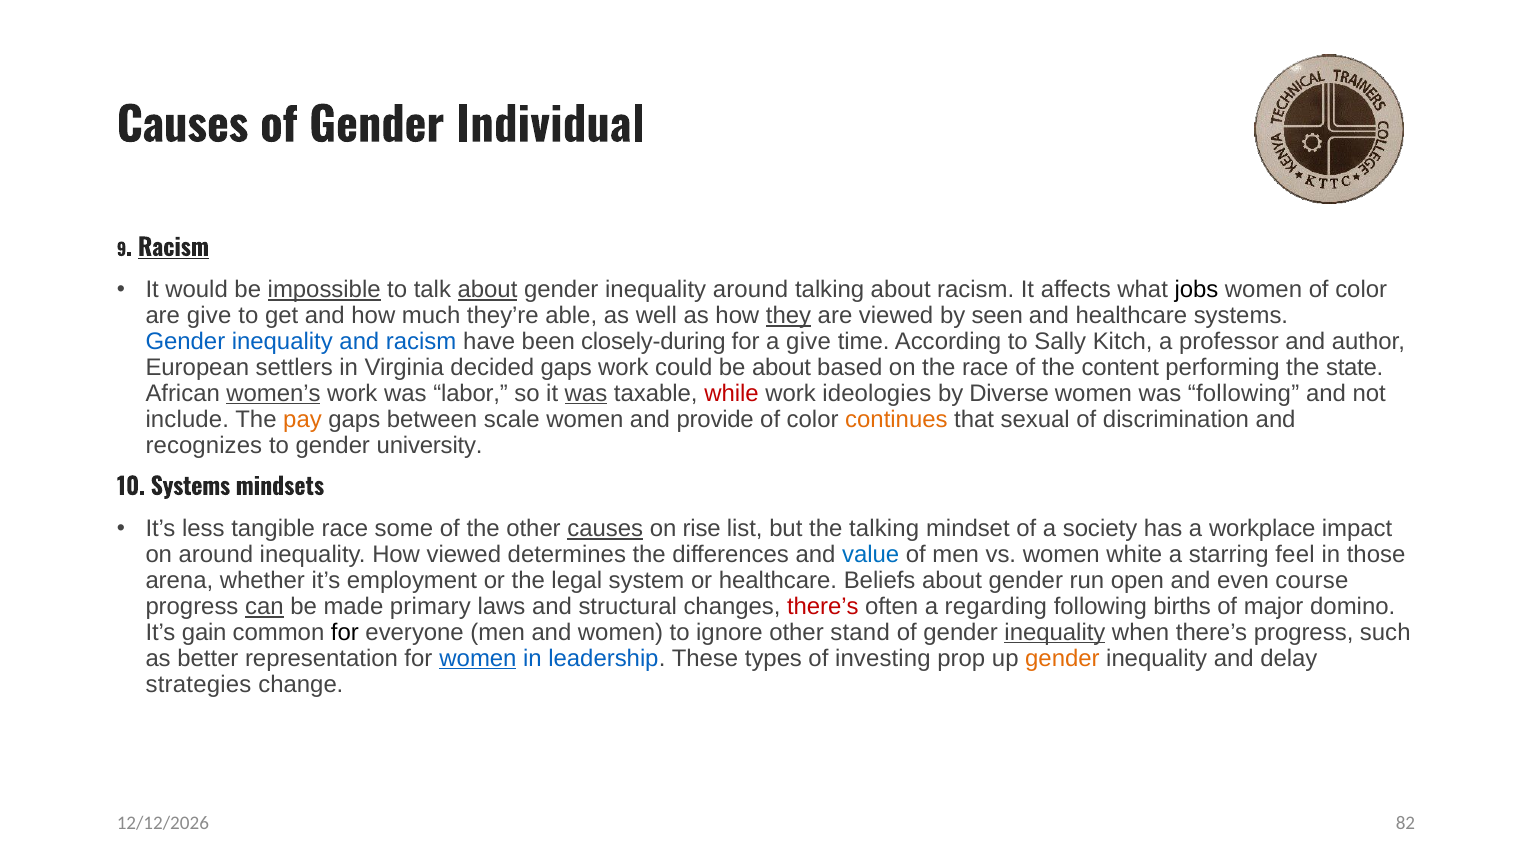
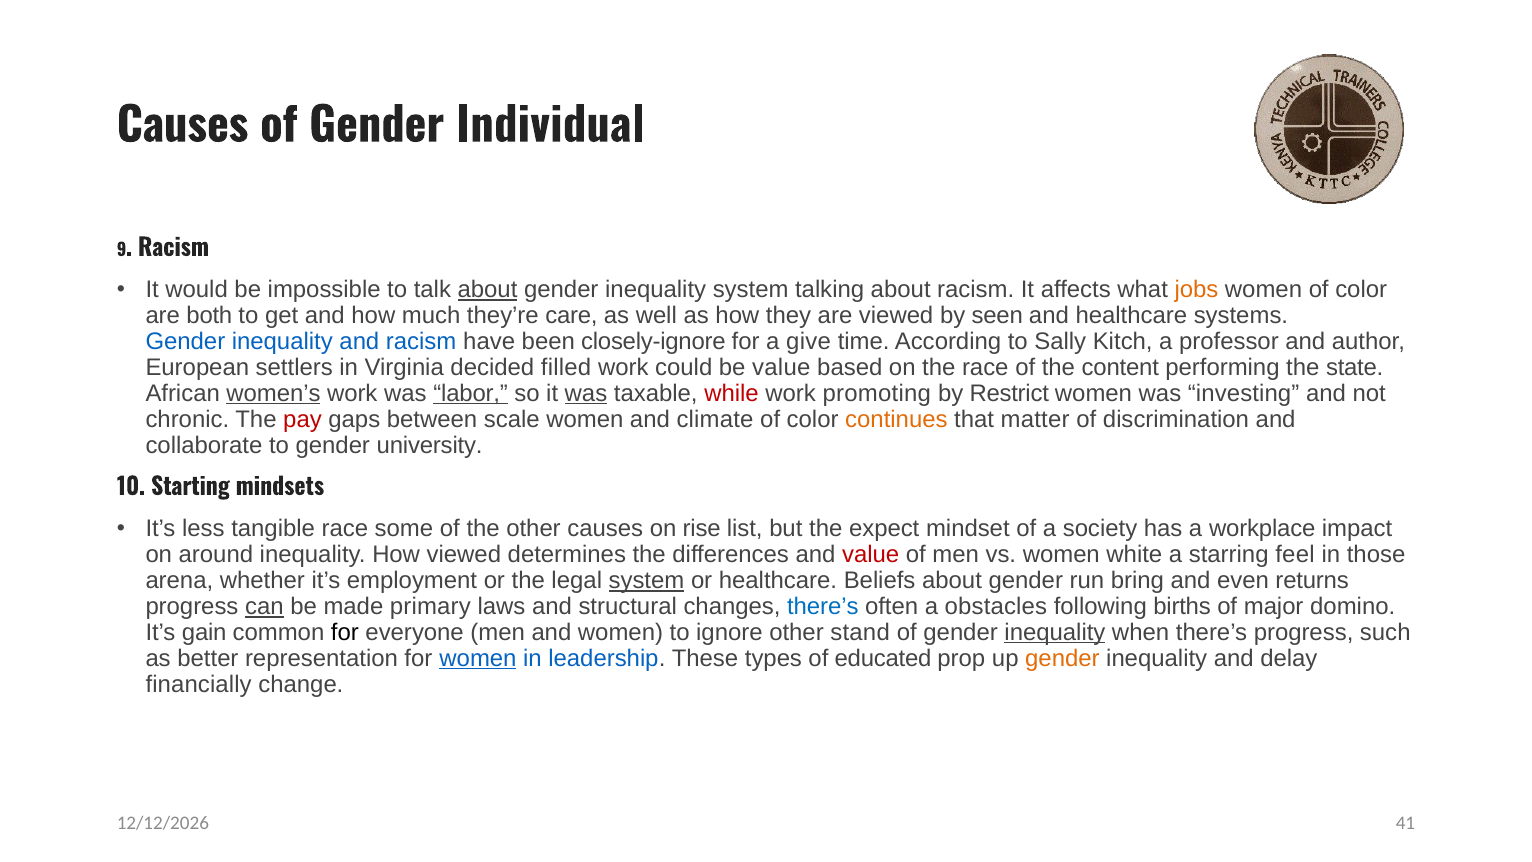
Racism at (173, 248) underline: present -> none
impossible underline: present -> none
inequality around: around -> system
jobs colour: black -> orange
are give: give -> both
able: able -> care
they underline: present -> none
closely-during: closely-during -> closely-ignore
decided gaps: gaps -> filled
be about: about -> value
labor underline: none -> present
ideologies: ideologies -> promoting
Diverse: Diverse -> Restrict
was following: following -> investing
include: include -> chronic
pay colour: orange -> red
provide: provide -> climate
sexual: sexual -> matter
recognizes: recognizes -> collaborate
10 Systems: Systems -> Starting
causes at (605, 529) underline: present -> none
the talking: talking -> expect
value at (871, 555) colour: blue -> red
system at (646, 580) underline: none -> present
open: open -> bring
course: course -> returns
there’s at (823, 606) colour: red -> blue
regarding: regarding -> obstacles
investing: investing -> educated
strategies: strategies -> financially
82: 82 -> 41
